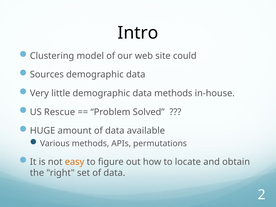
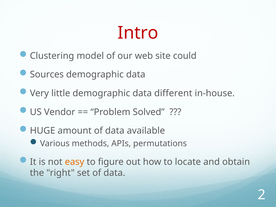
Intro colour: black -> red
data methods: methods -> different
Rescue: Rescue -> Vendor
